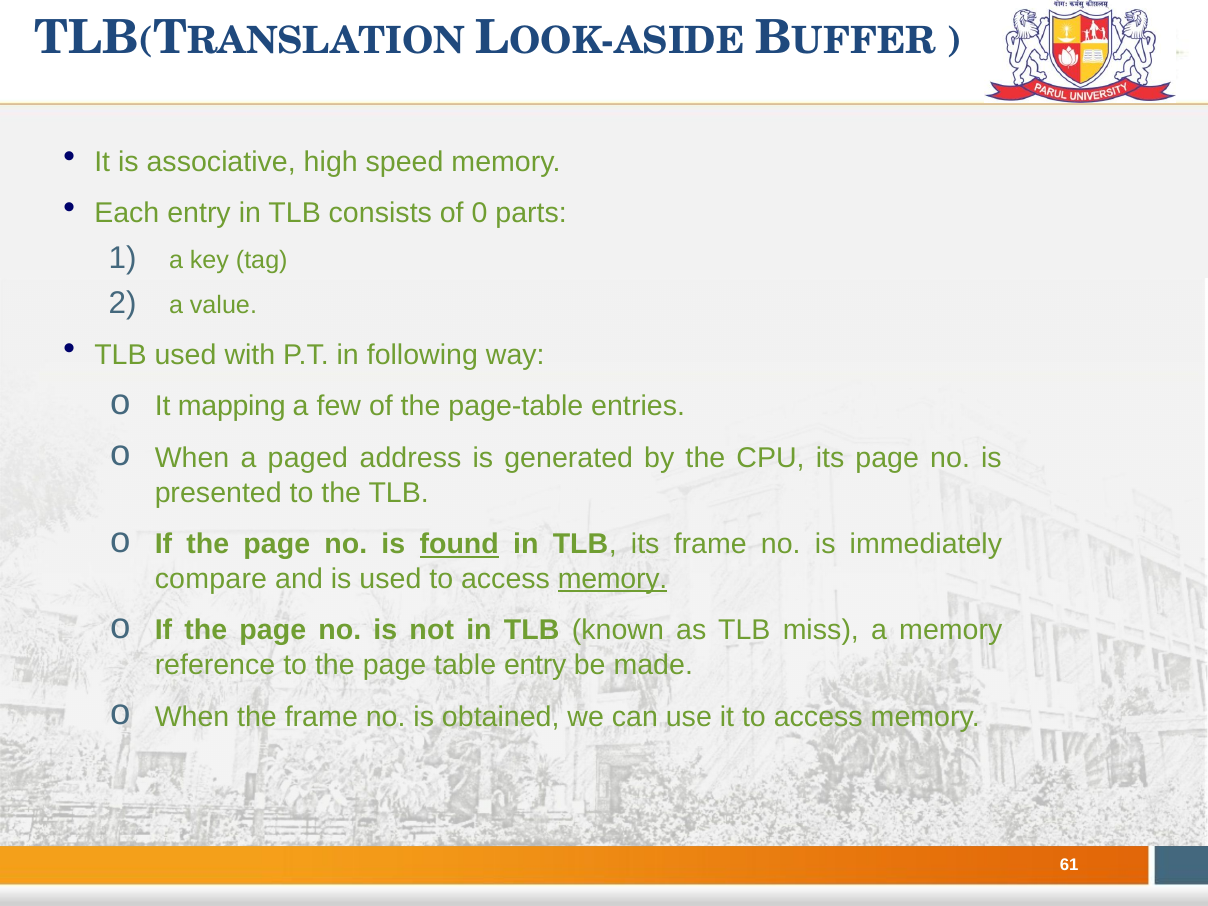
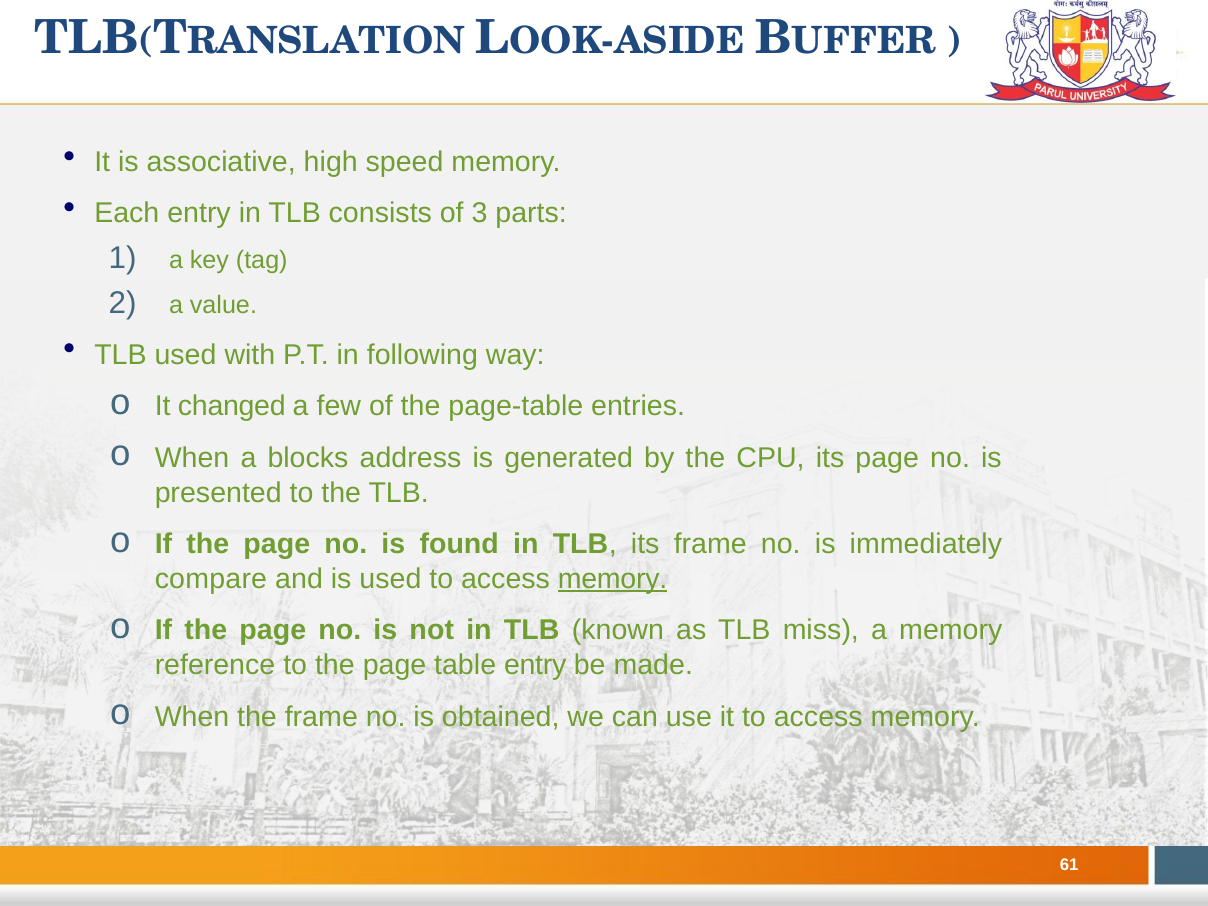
0: 0 -> 3
mapping: mapping -> changed
paged: paged -> blocks
found underline: present -> none
